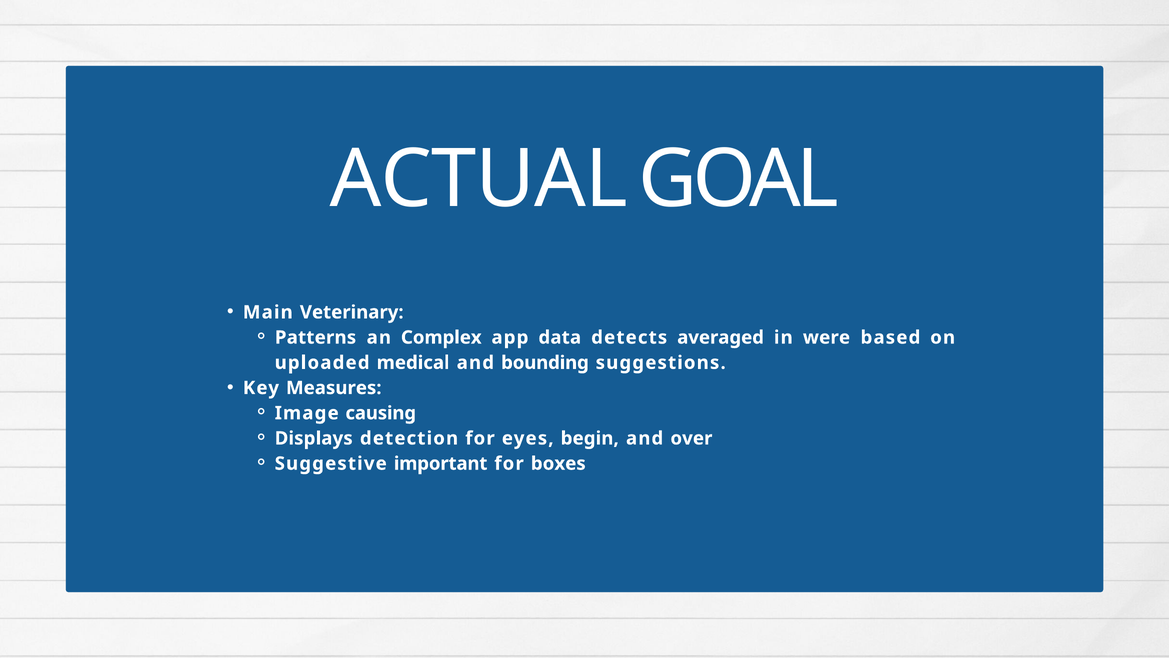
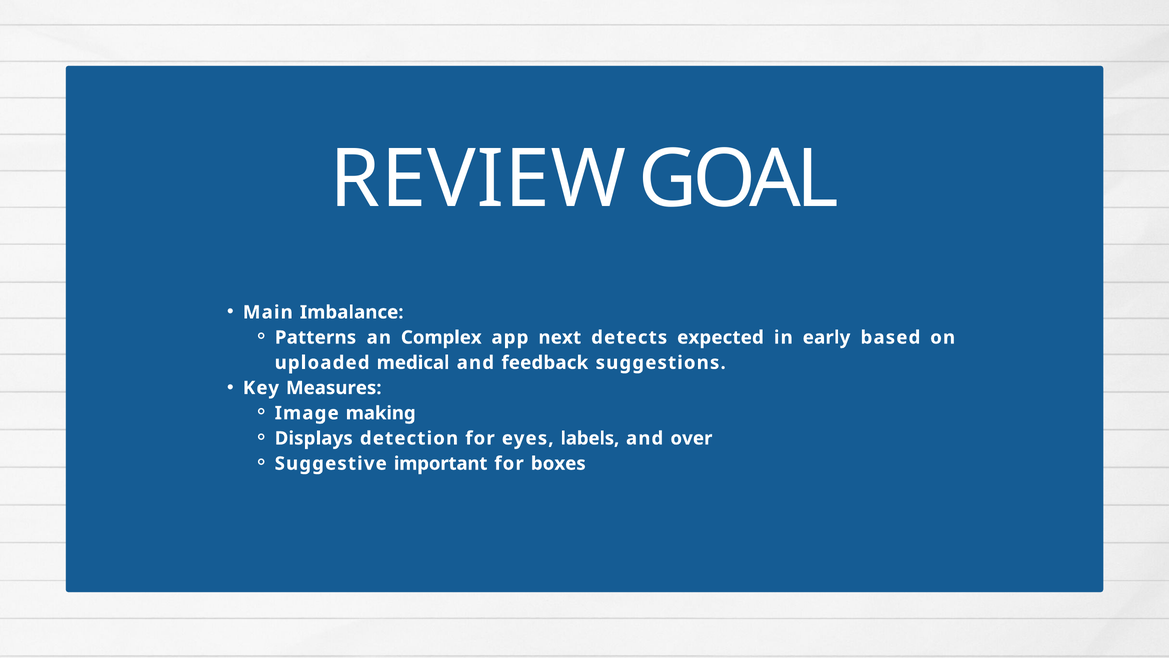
ACTUAL: ACTUAL -> REVIEW
Veterinary: Veterinary -> Imbalance
data: data -> next
averaged: averaged -> expected
were: were -> early
bounding: bounding -> feedback
causing: causing -> making
begin: begin -> labels
